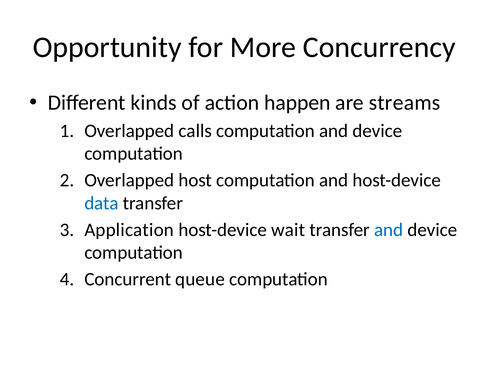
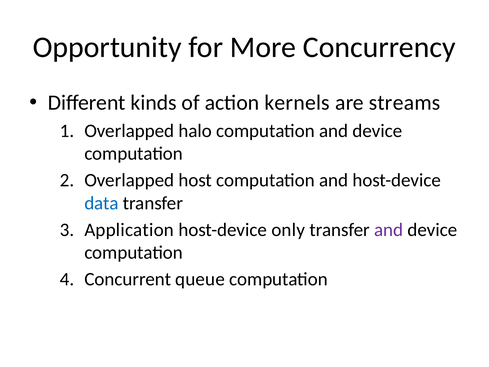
happen: happen -> kernels
calls: calls -> halo
wait: wait -> only
and at (389, 230) colour: blue -> purple
